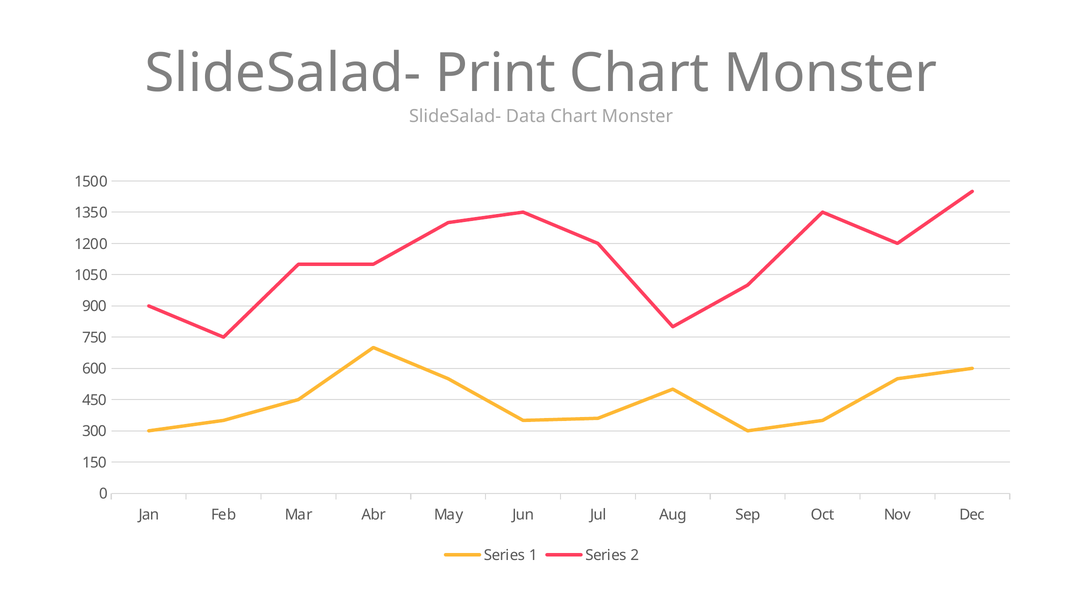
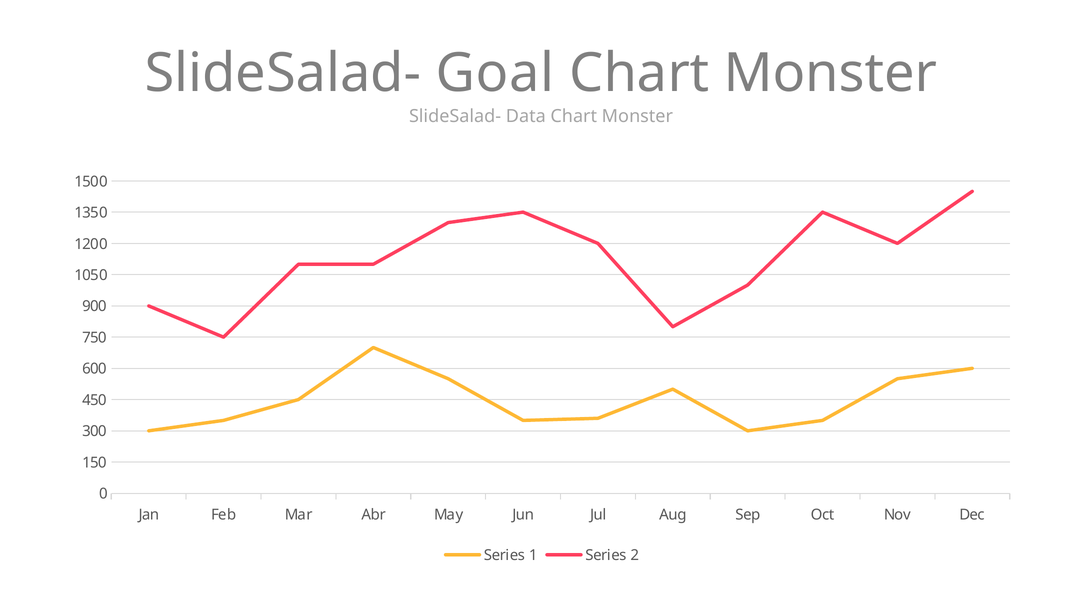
Print: Print -> Goal
